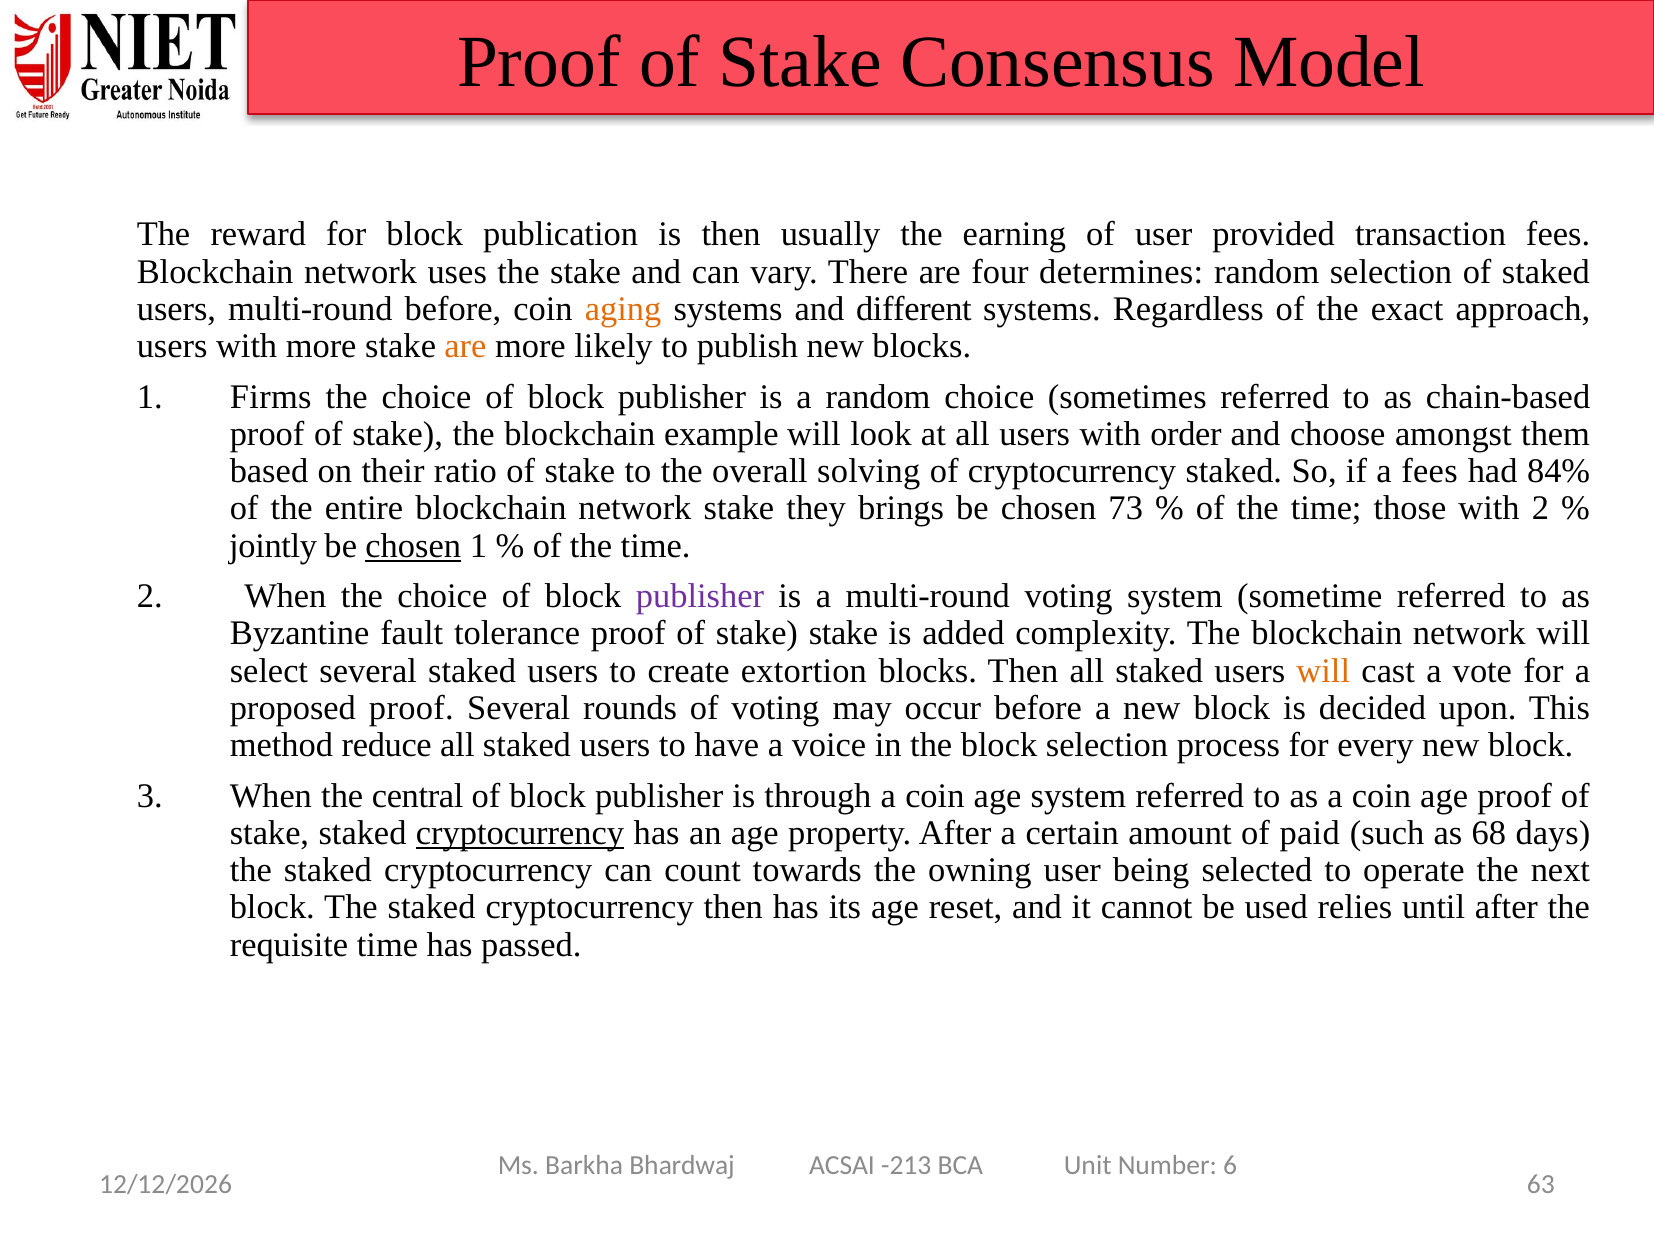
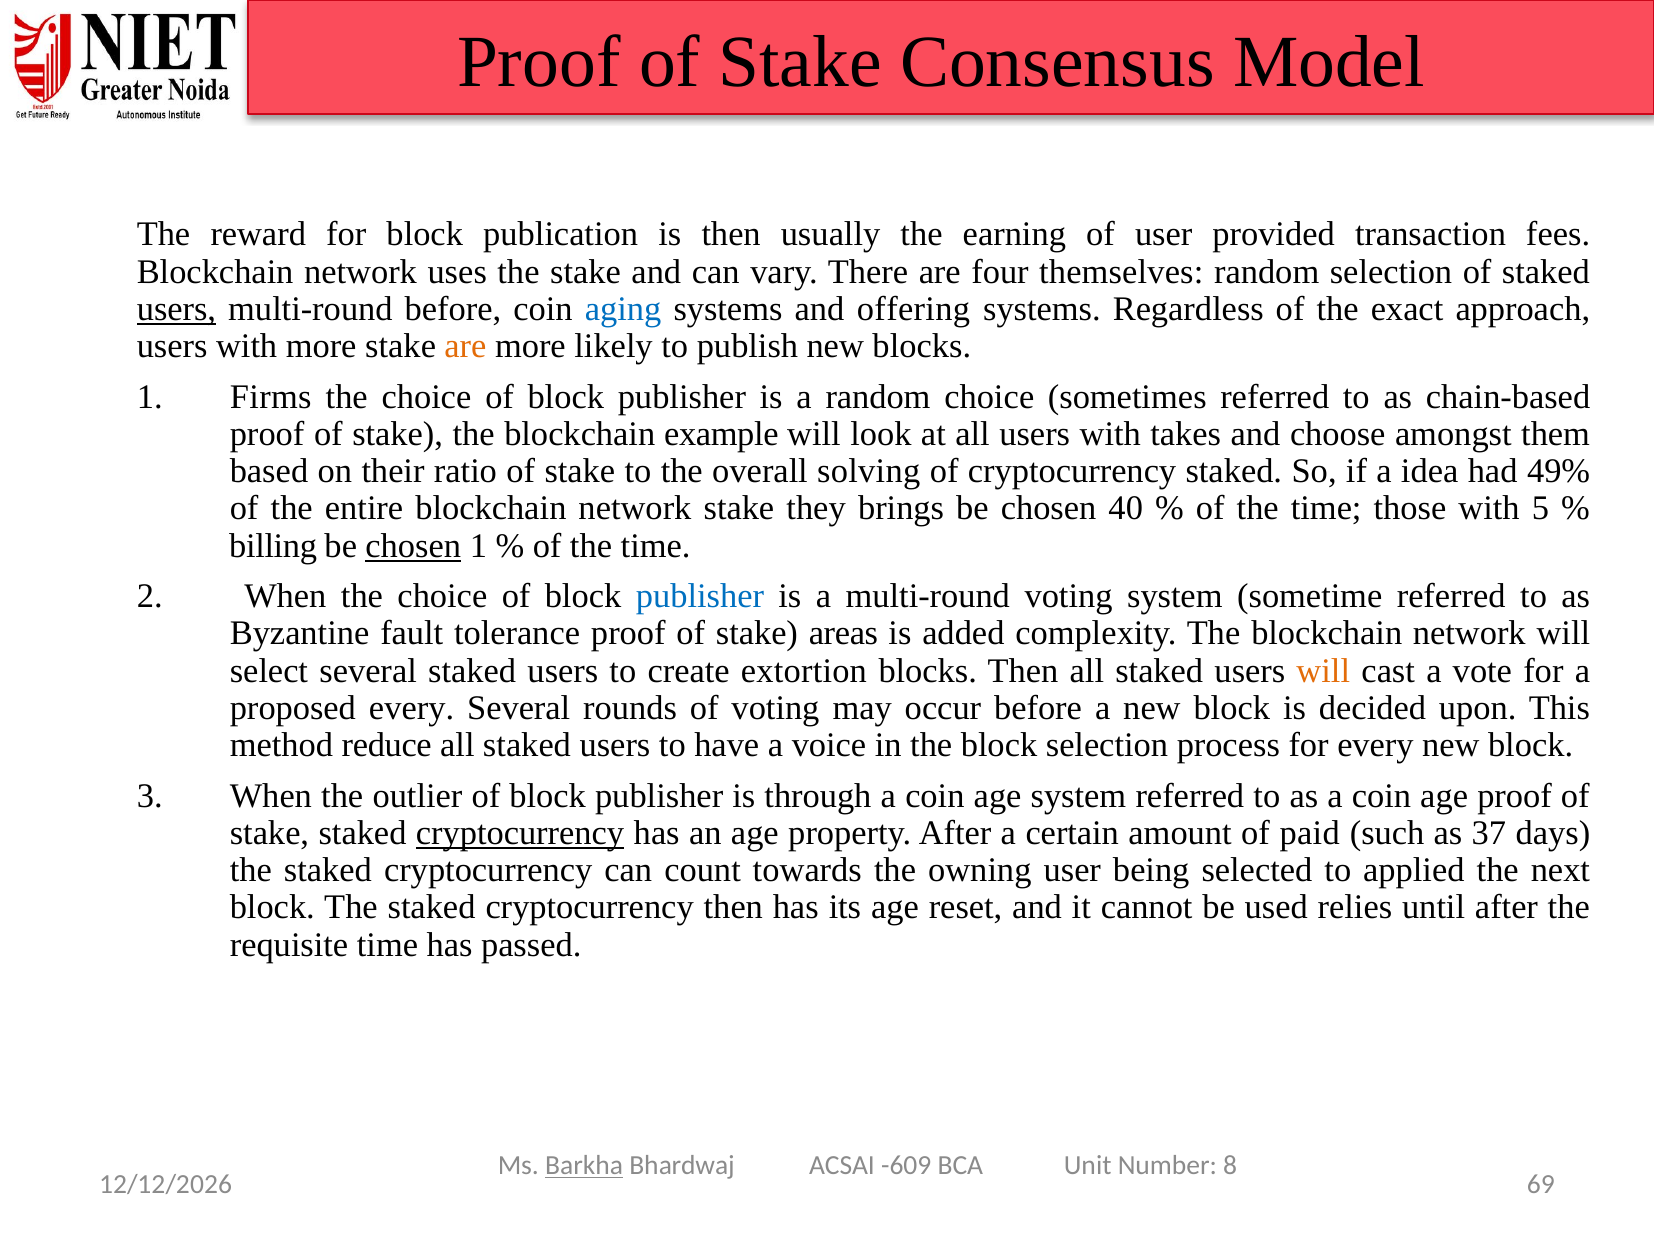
determines: determines -> themselves
users at (176, 309) underline: none -> present
aging colour: orange -> blue
different: different -> offering
order: order -> takes
a fees: fees -> idea
84%: 84% -> 49%
73: 73 -> 40
with 2: 2 -> 5
jointly: jointly -> billing
publisher at (700, 596) colour: purple -> blue
stake stake: stake -> areas
proposed proof: proof -> every
central: central -> outlier
68: 68 -> 37
operate: operate -> applied
Barkha underline: none -> present
-213: -213 -> -609
6: 6 -> 8
63: 63 -> 69
